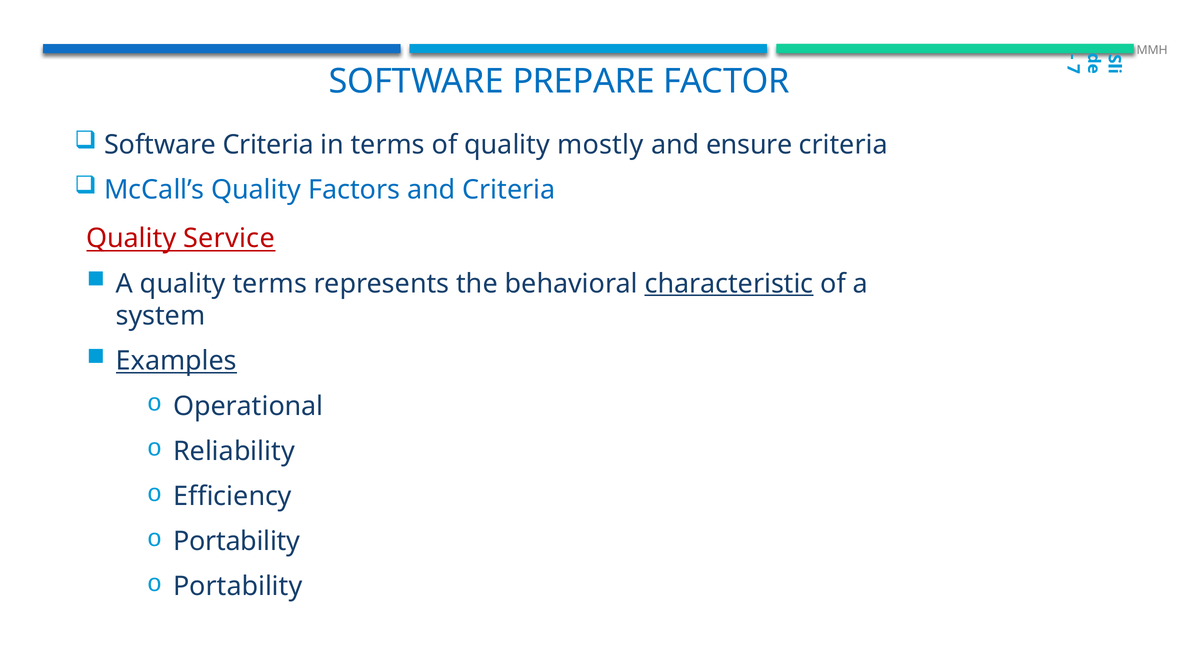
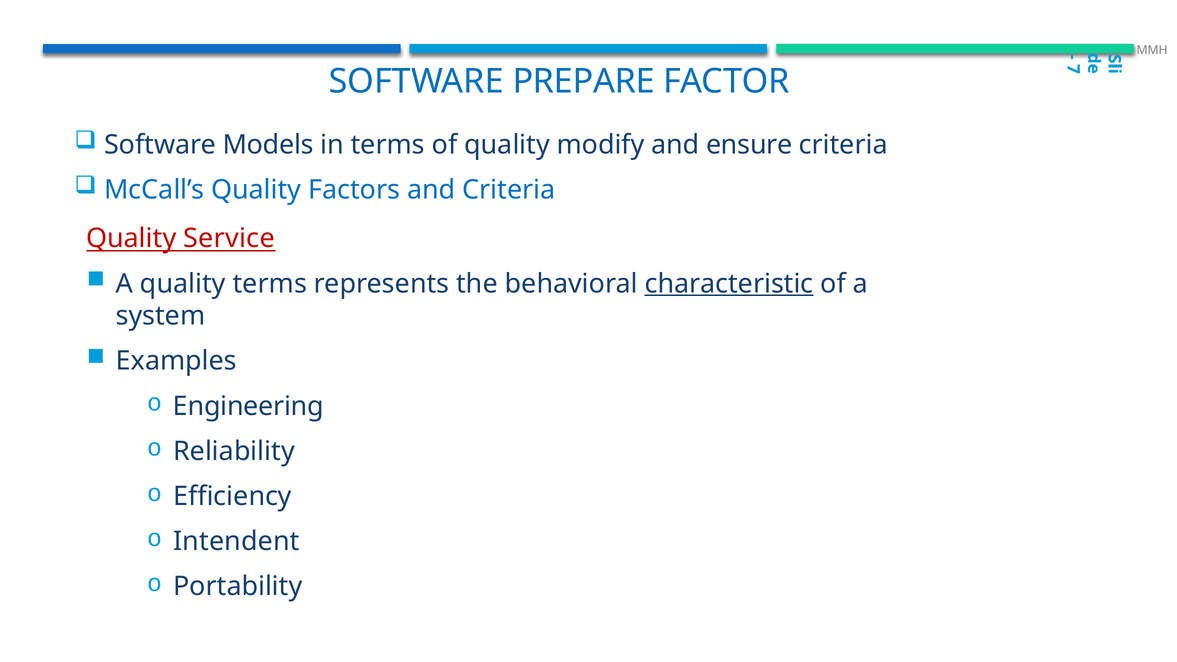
Software Criteria: Criteria -> Models
mostly: mostly -> modify
Examples underline: present -> none
Operational: Operational -> Engineering
Portability at (237, 541): Portability -> Intendent
